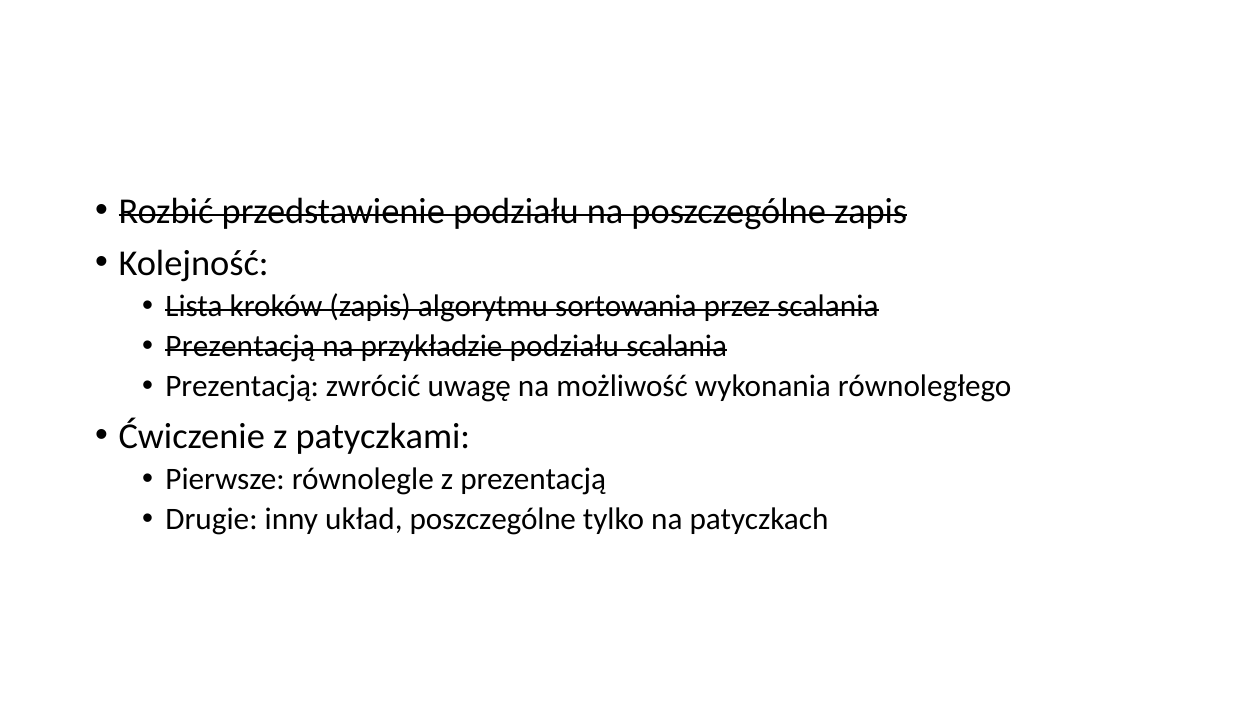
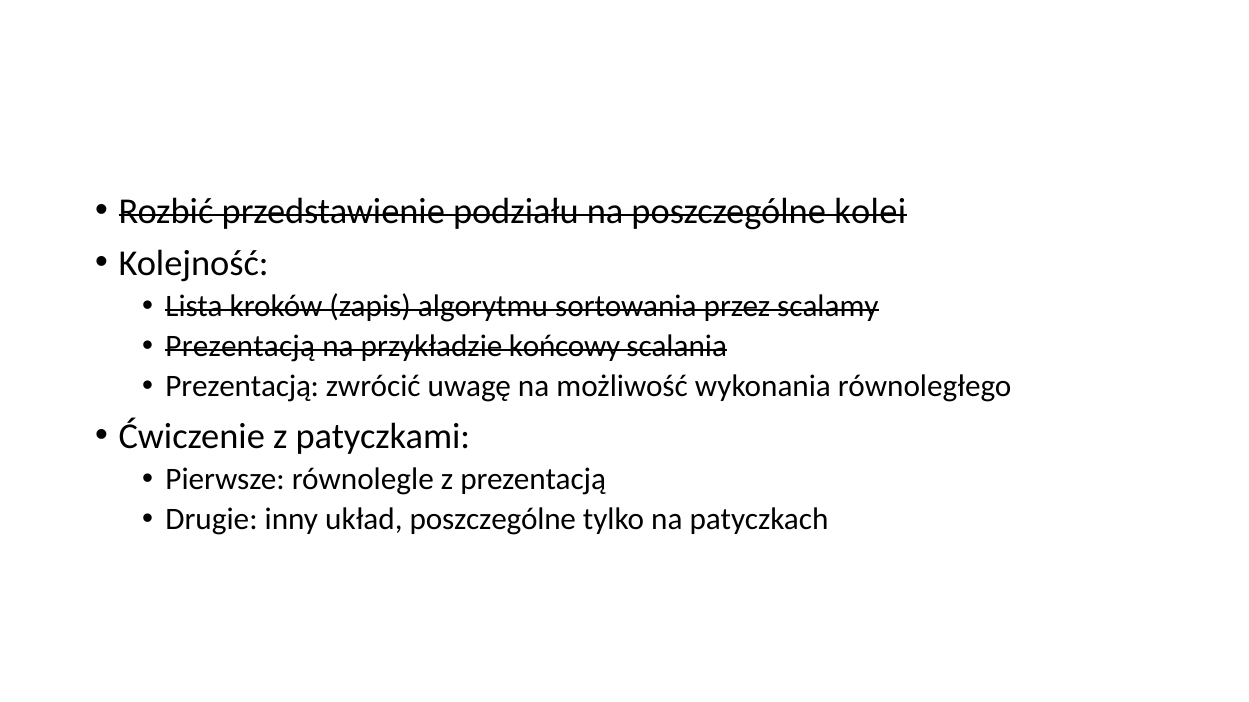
poszczególne zapis: zapis -> kolei
przez scalania: scalania -> scalamy
przykładzie podziału: podziału -> końcowy
